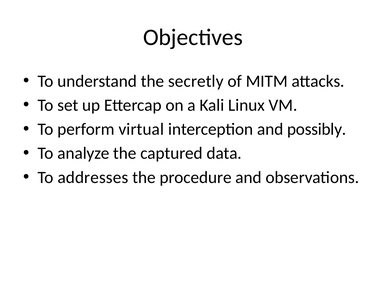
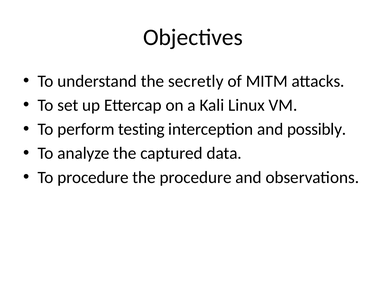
virtual: virtual -> testing
To addresses: addresses -> procedure
